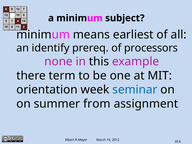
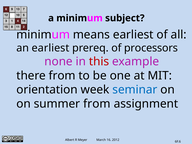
an identify: identify -> earliest
this colour: black -> red
there term: term -> from
